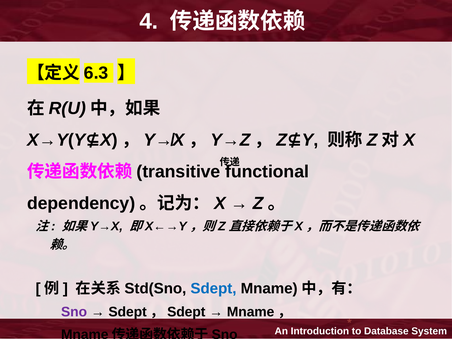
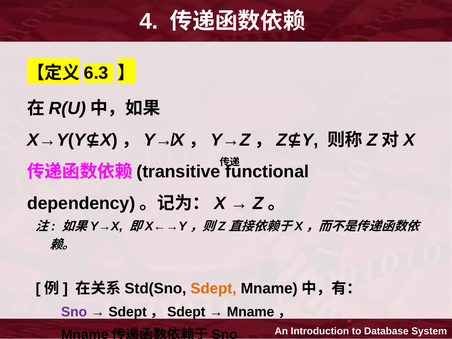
Sdept colour: blue -> orange
